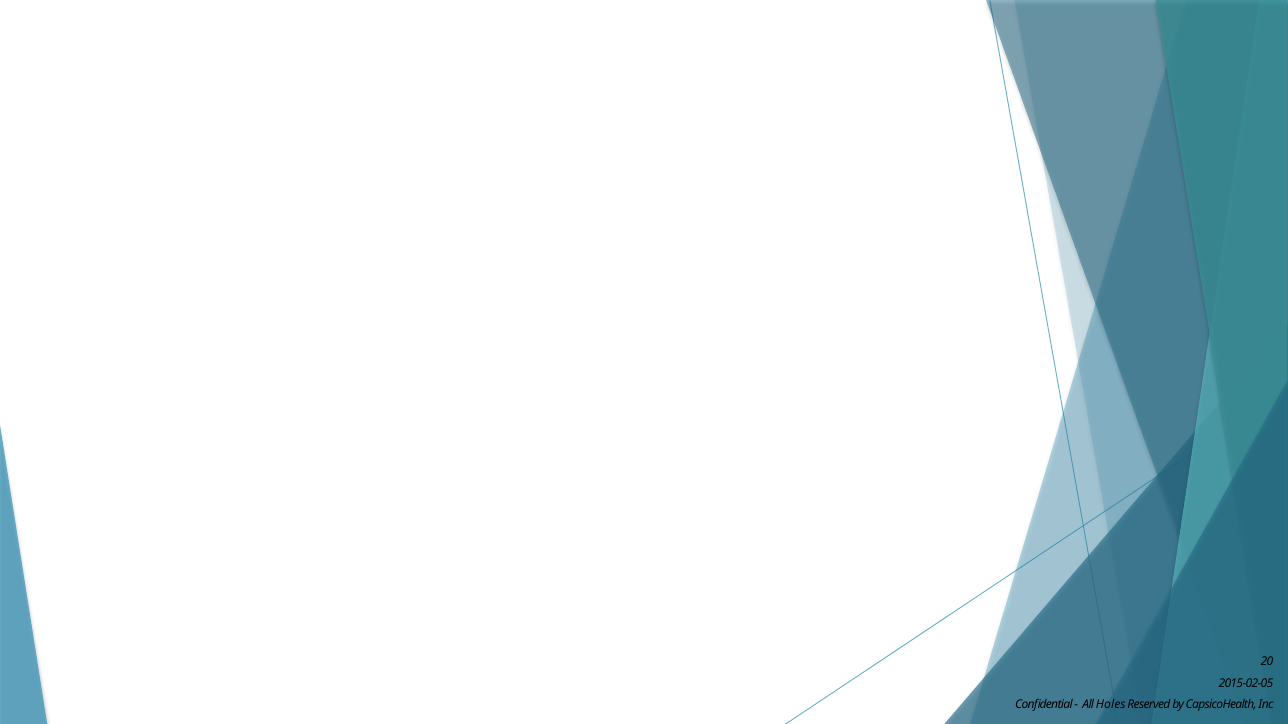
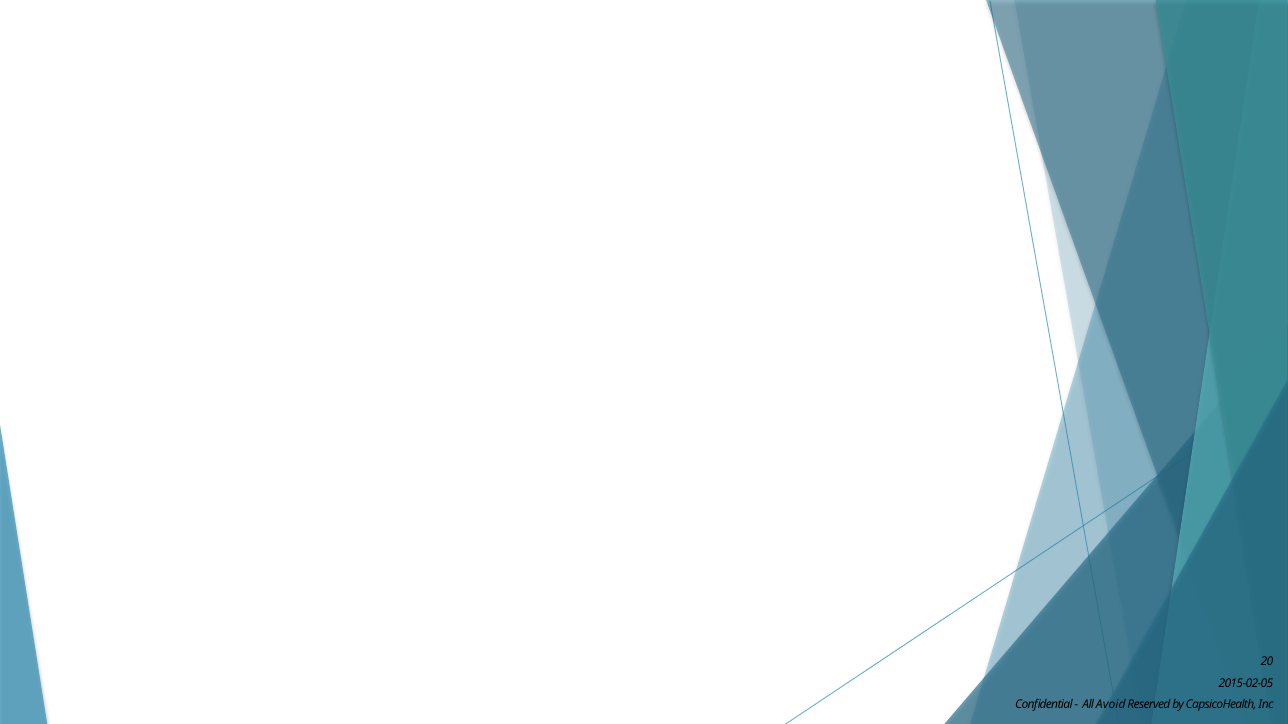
Holes: Holes -> Avoid
